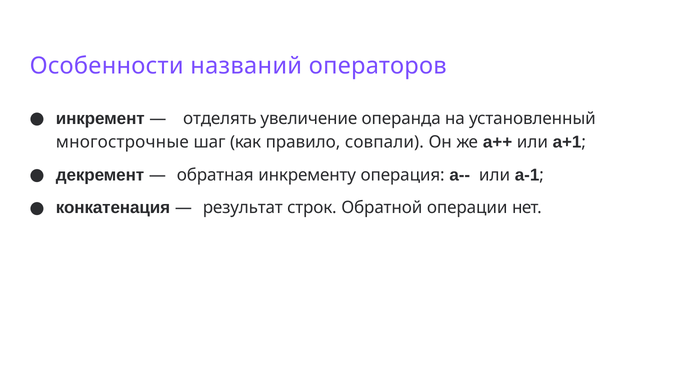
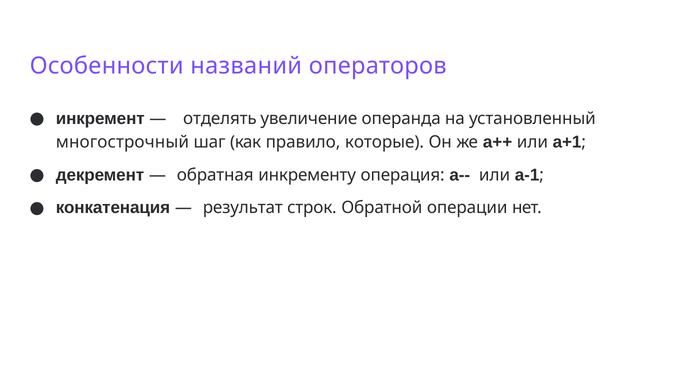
многострочные: многострочные -> многострочный
совпали: совпали -> которые
